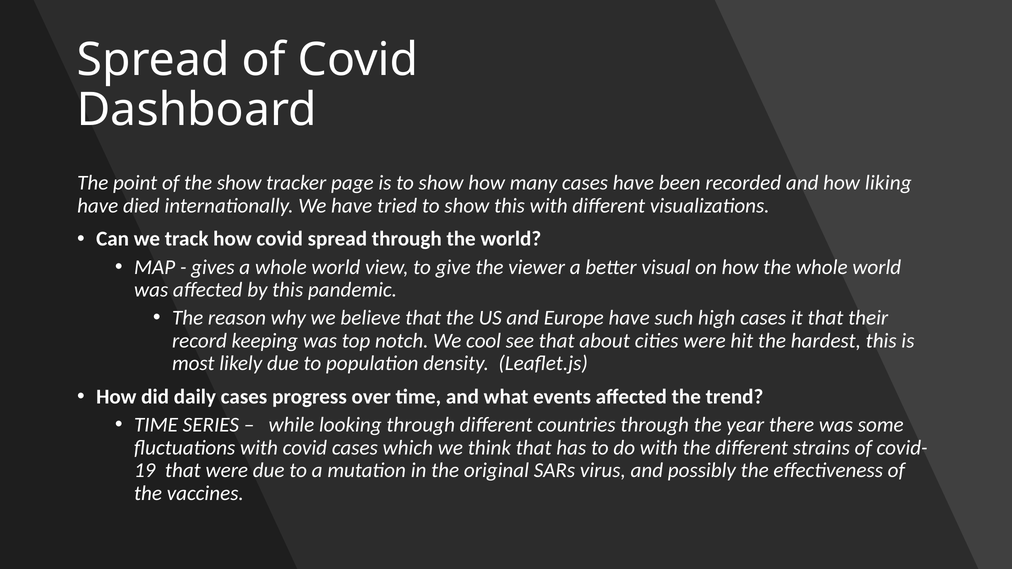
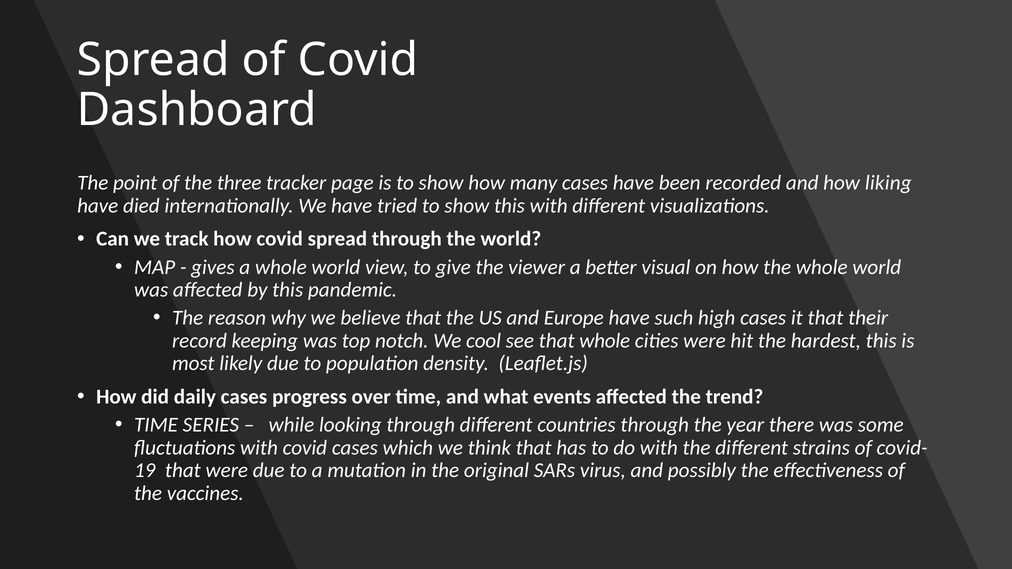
the show: show -> three
that about: about -> whole
